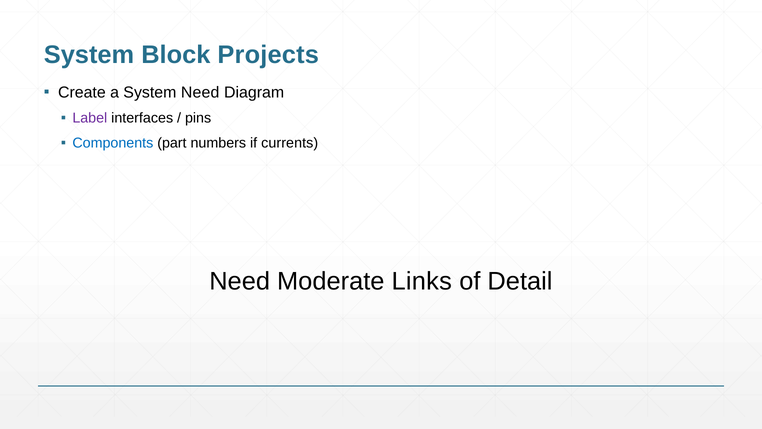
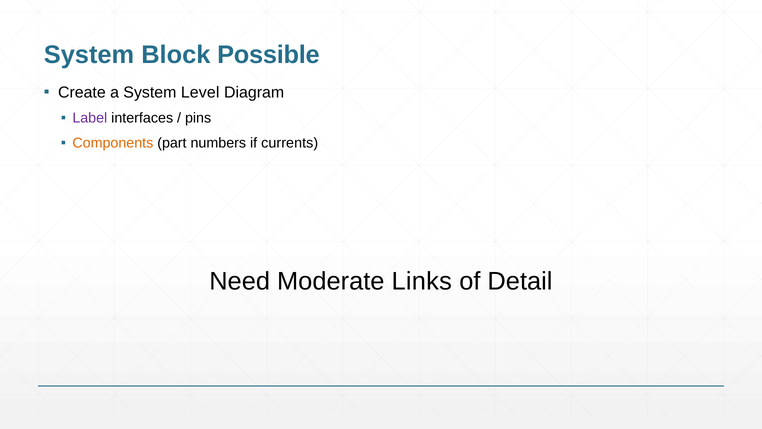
Projects: Projects -> Possible
System Need: Need -> Level
Components colour: blue -> orange
